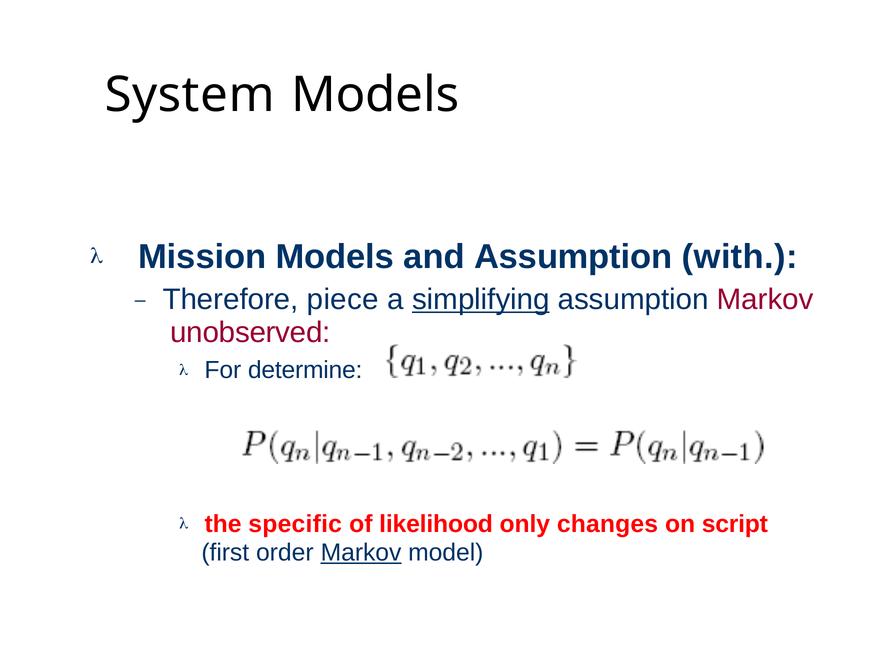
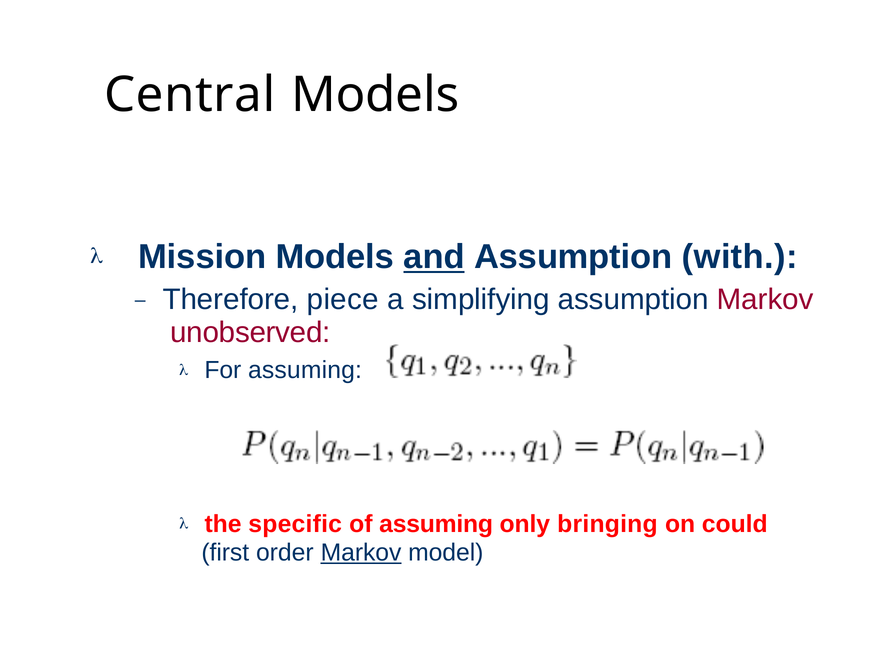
System: System -> Central
and underline: none -> present
simplifying underline: present -> none
For determine: determine -> assuming
of likelihood: likelihood -> assuming
changes: changes -> bringing
script: script -> could
